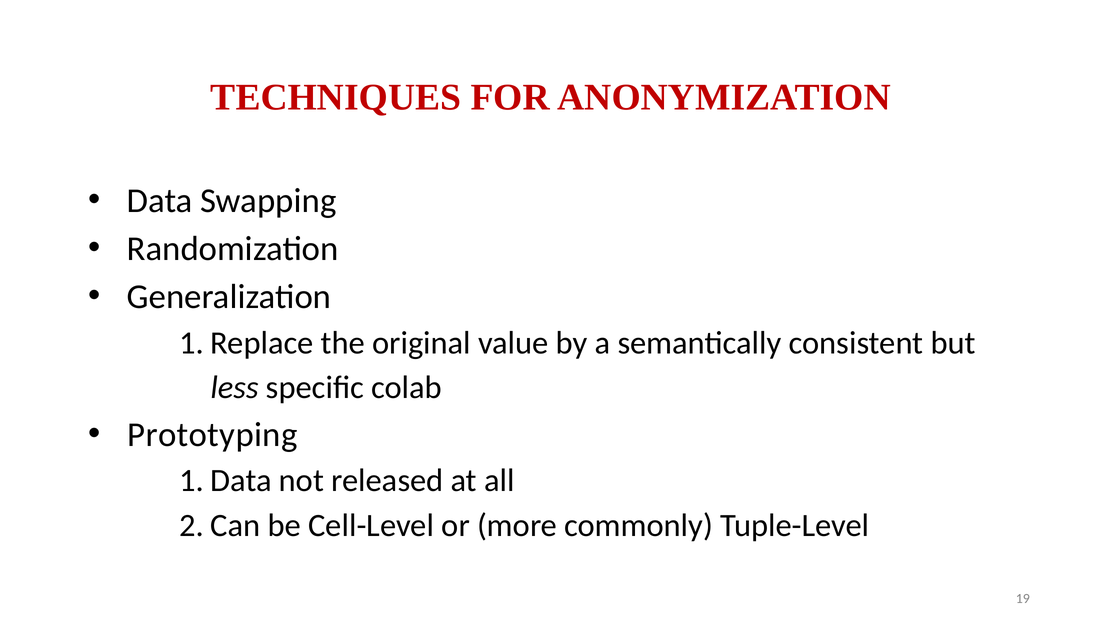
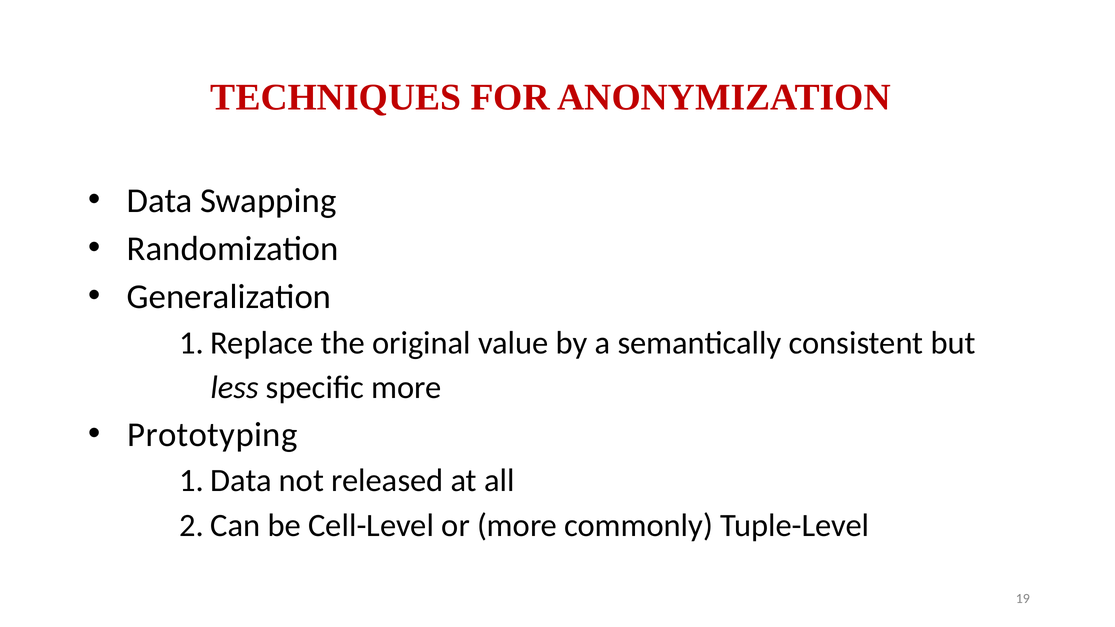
specific colab: colab -> more
